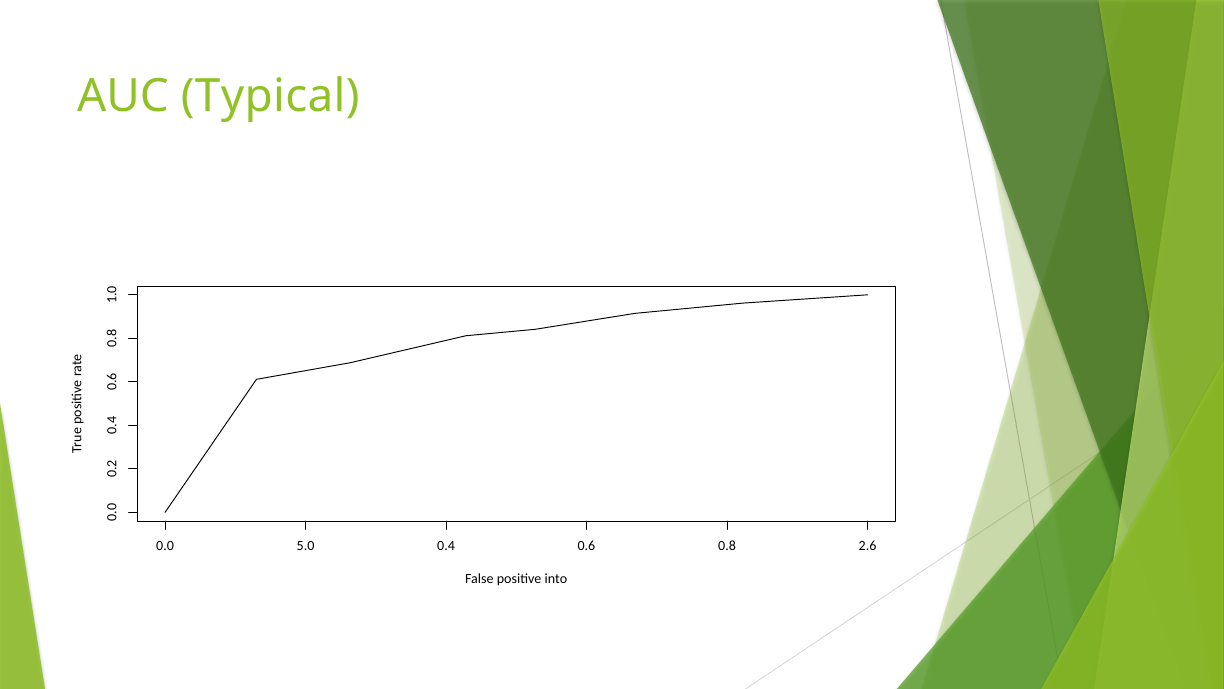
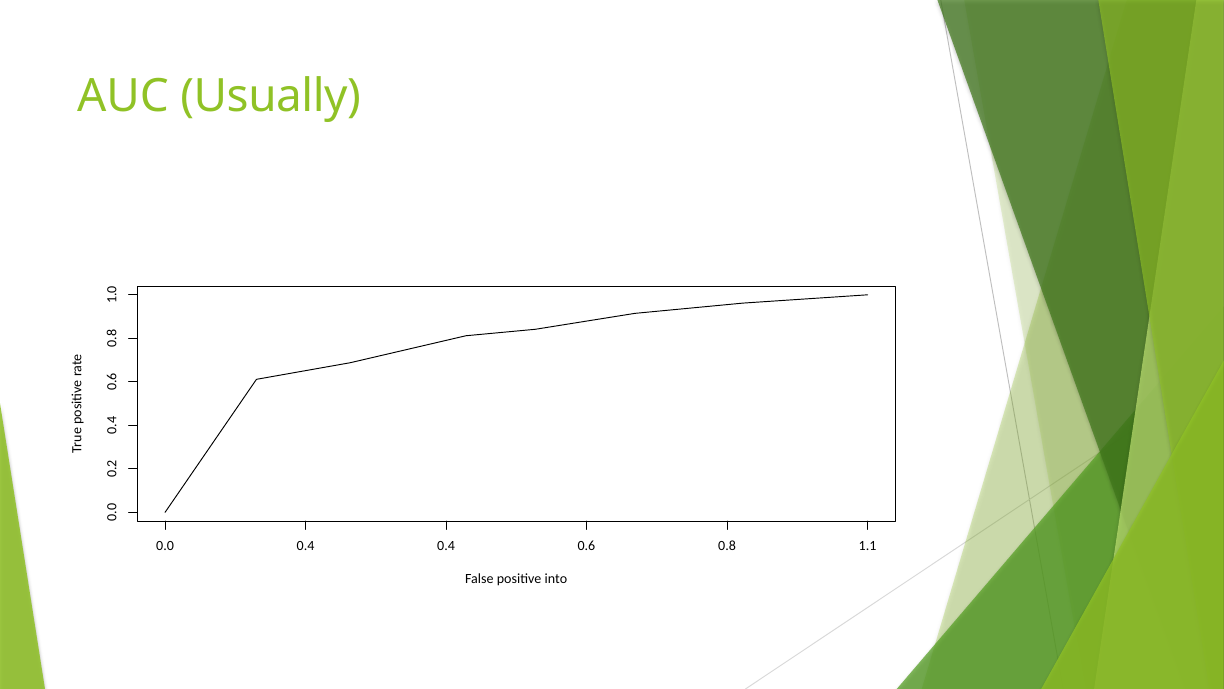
Typical: Typical -> Usually
0.0 5.0: 5.0 -> 0.4
2.6: 2.6 -> 1.1
